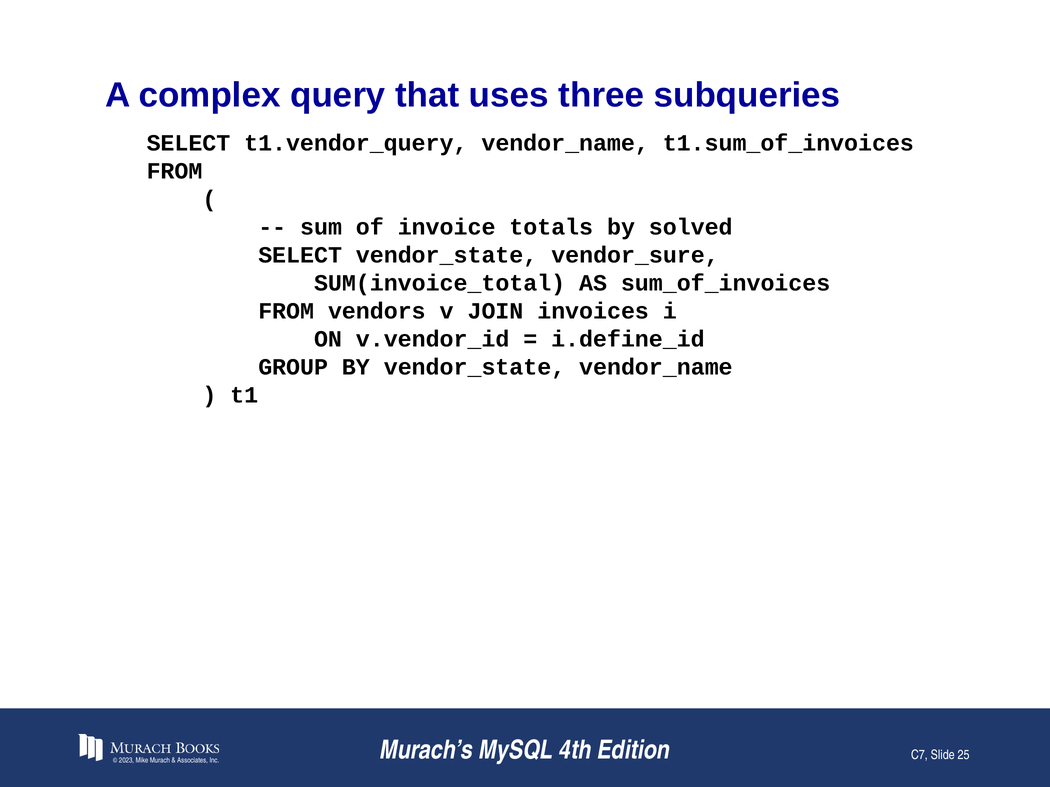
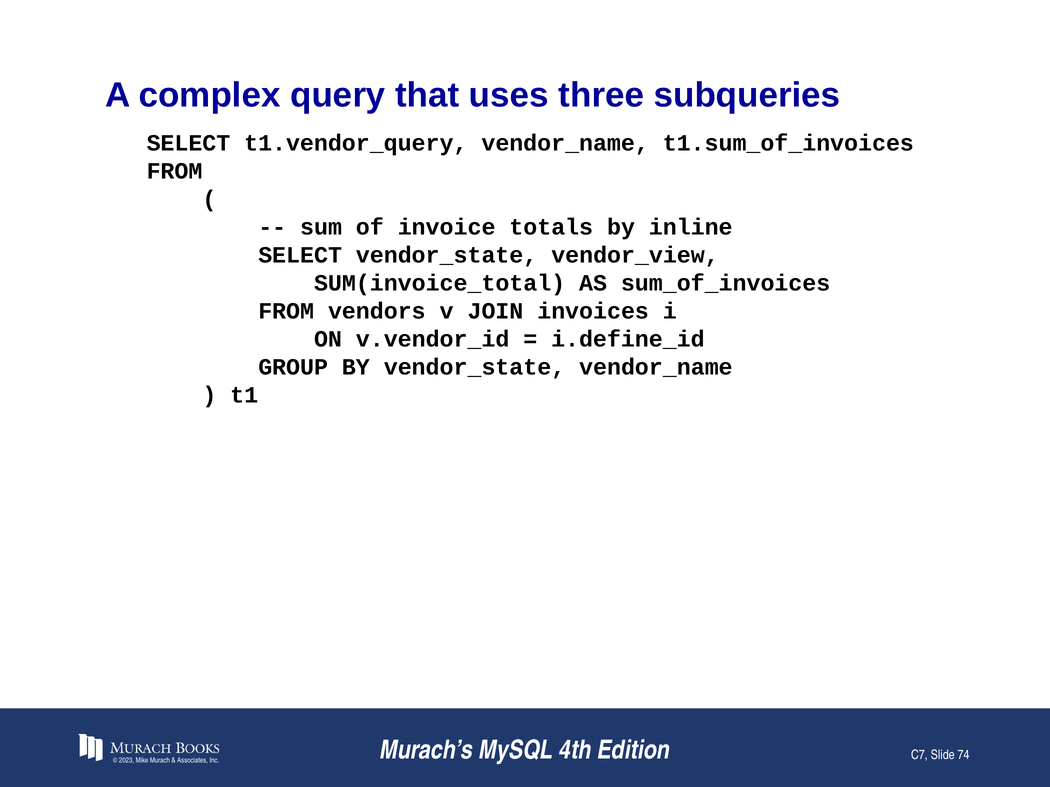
solved: solved -> inline
vendor_sure: vendor_sure -> vendor_view
25: 25 -> 74
